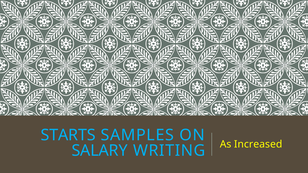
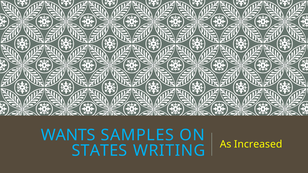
STARTS: STARTS -> WANTS
SALARY: SALARY -> STATES
